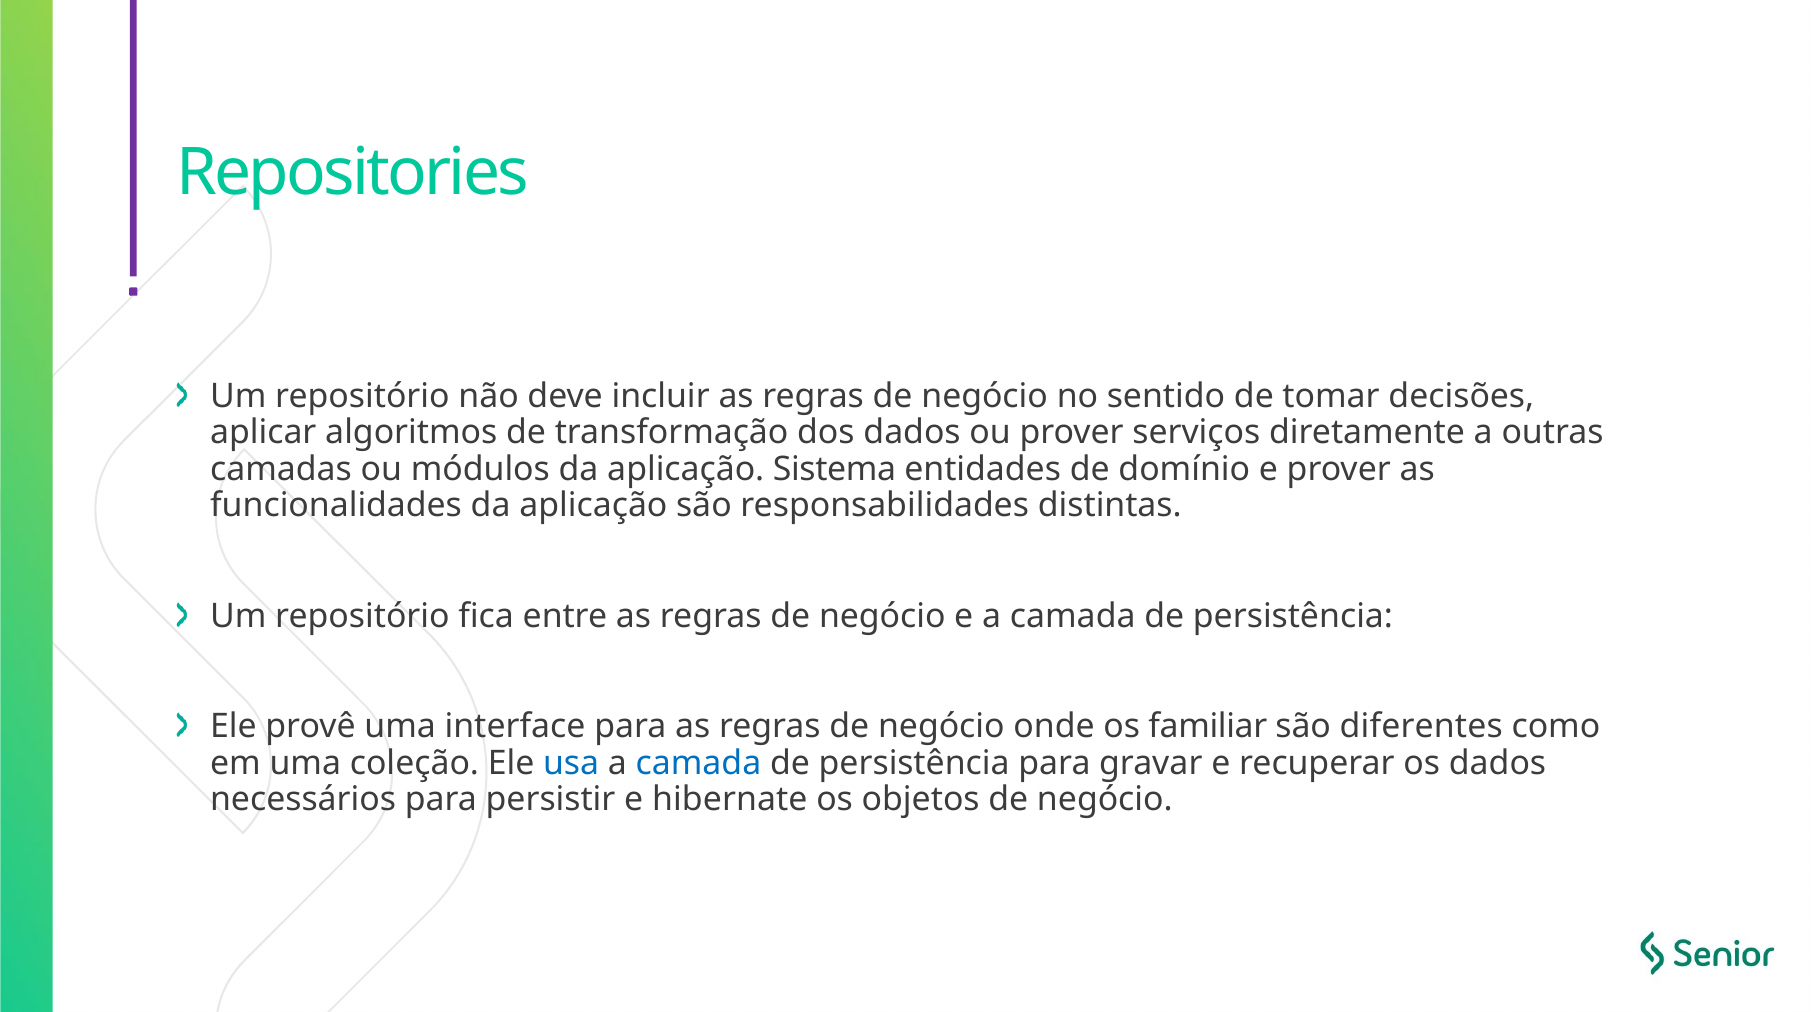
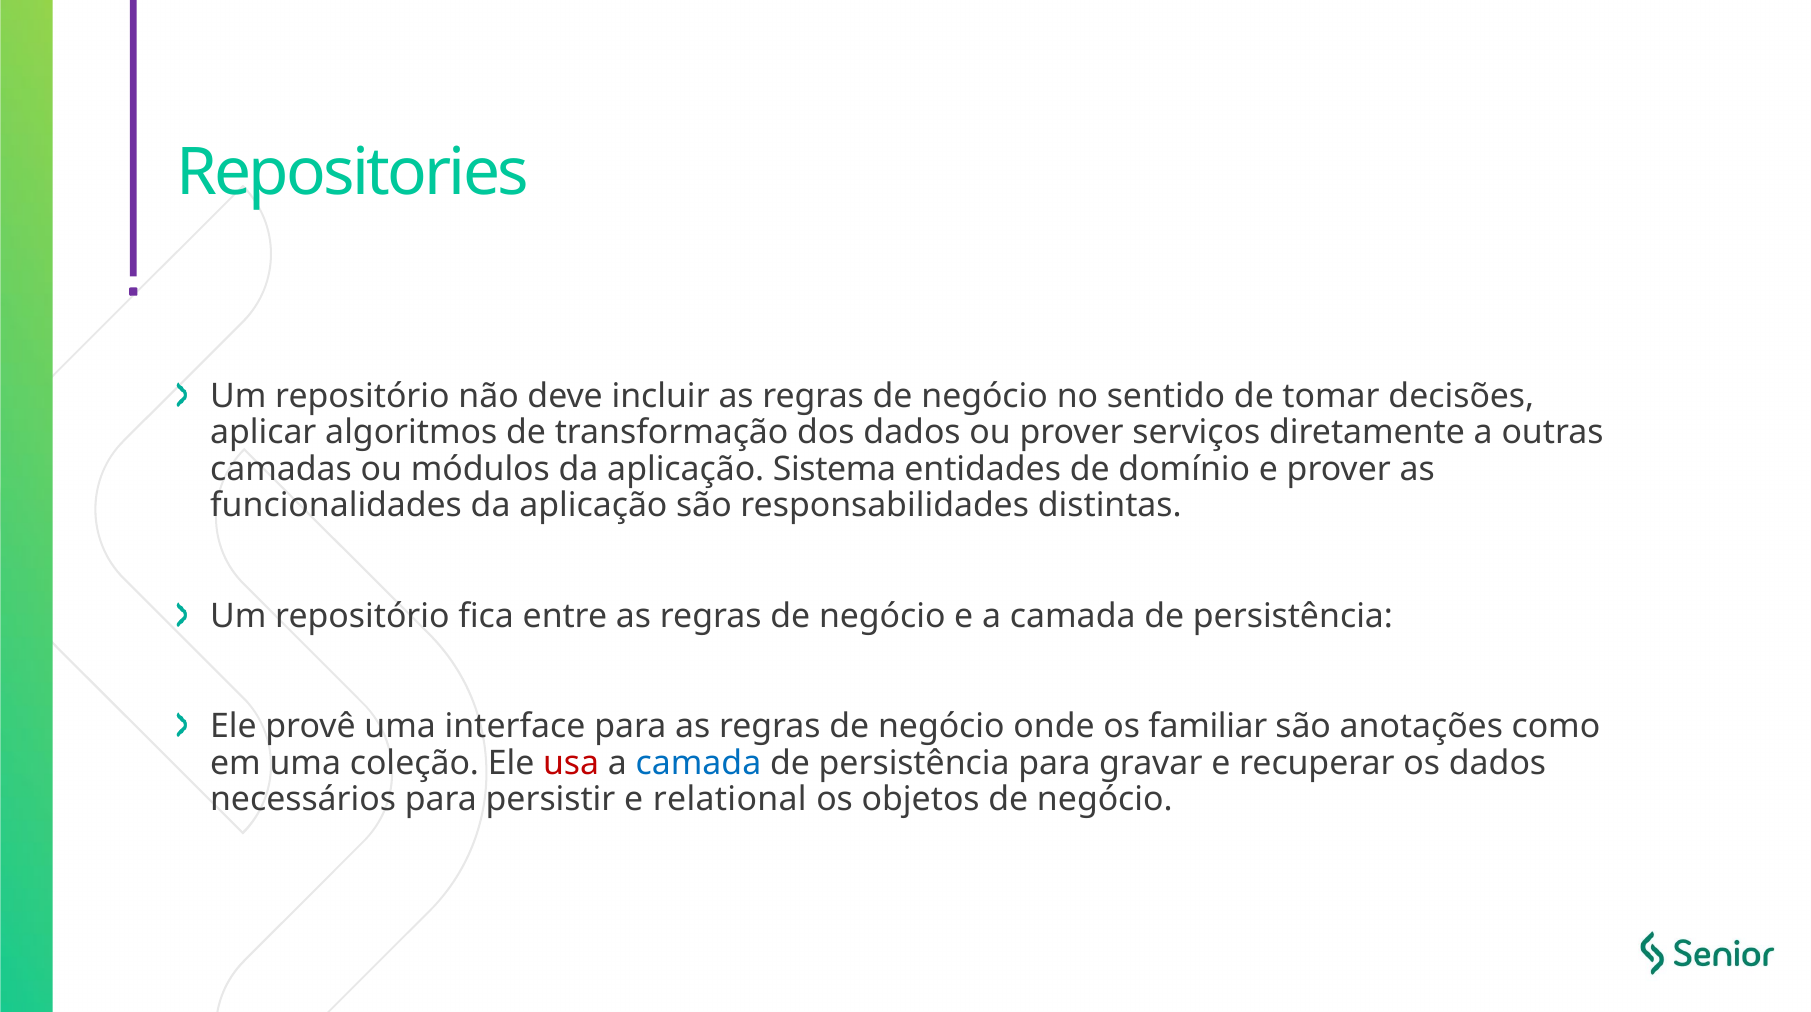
diferentes: diferentes -> anotações
usa colour: blue -> red
hibernate: hibernate -> relational
